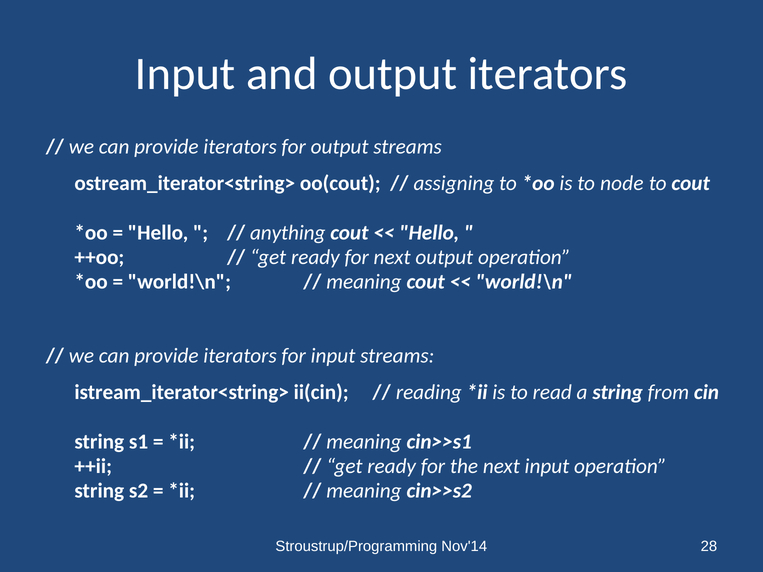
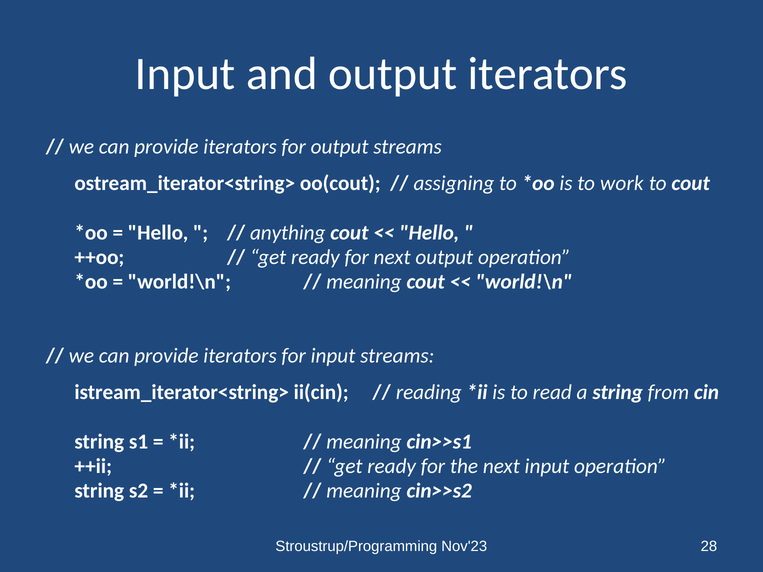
node: node -> work
Nov'14: Nov'14 -> Nov'23
